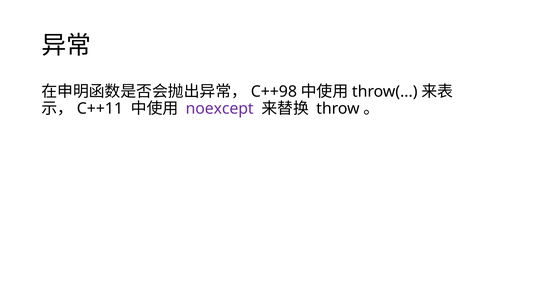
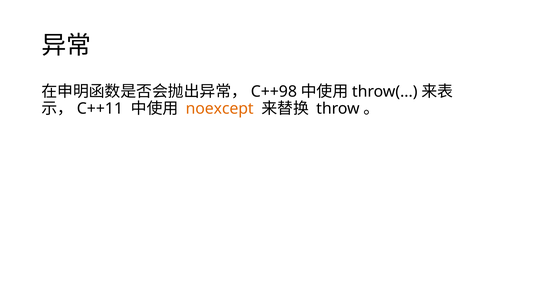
noexcept colour: purple -> orange
